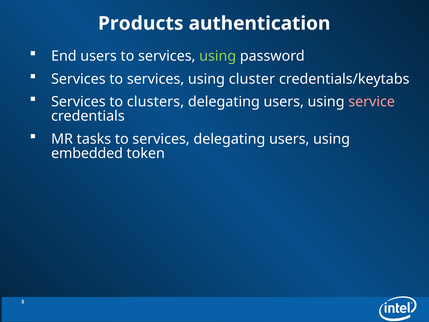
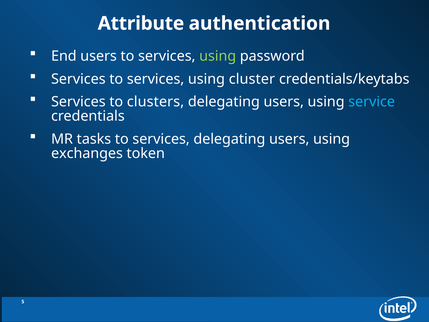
Products: Products -> Attribute
service colour: pink -> light blue
embedded: embedded -> exchanges
